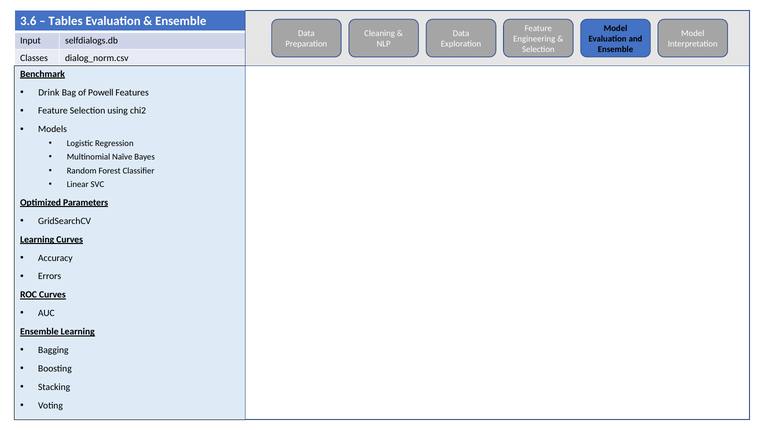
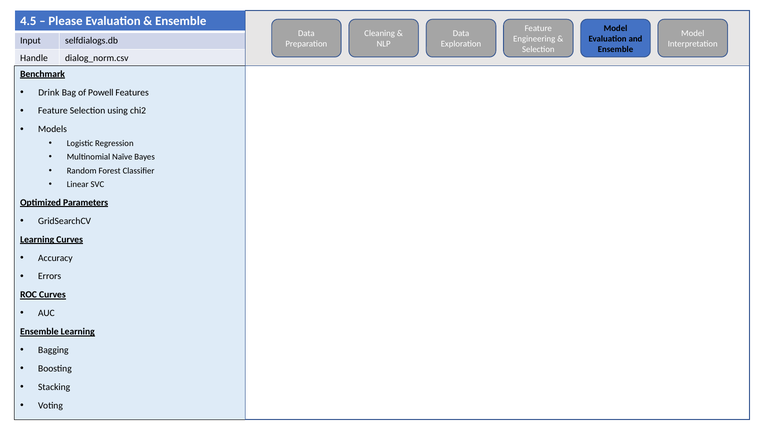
3.6: 3.6 -> 4.5
Tables: Tables -> Please
Classes: Classes -> Handle
